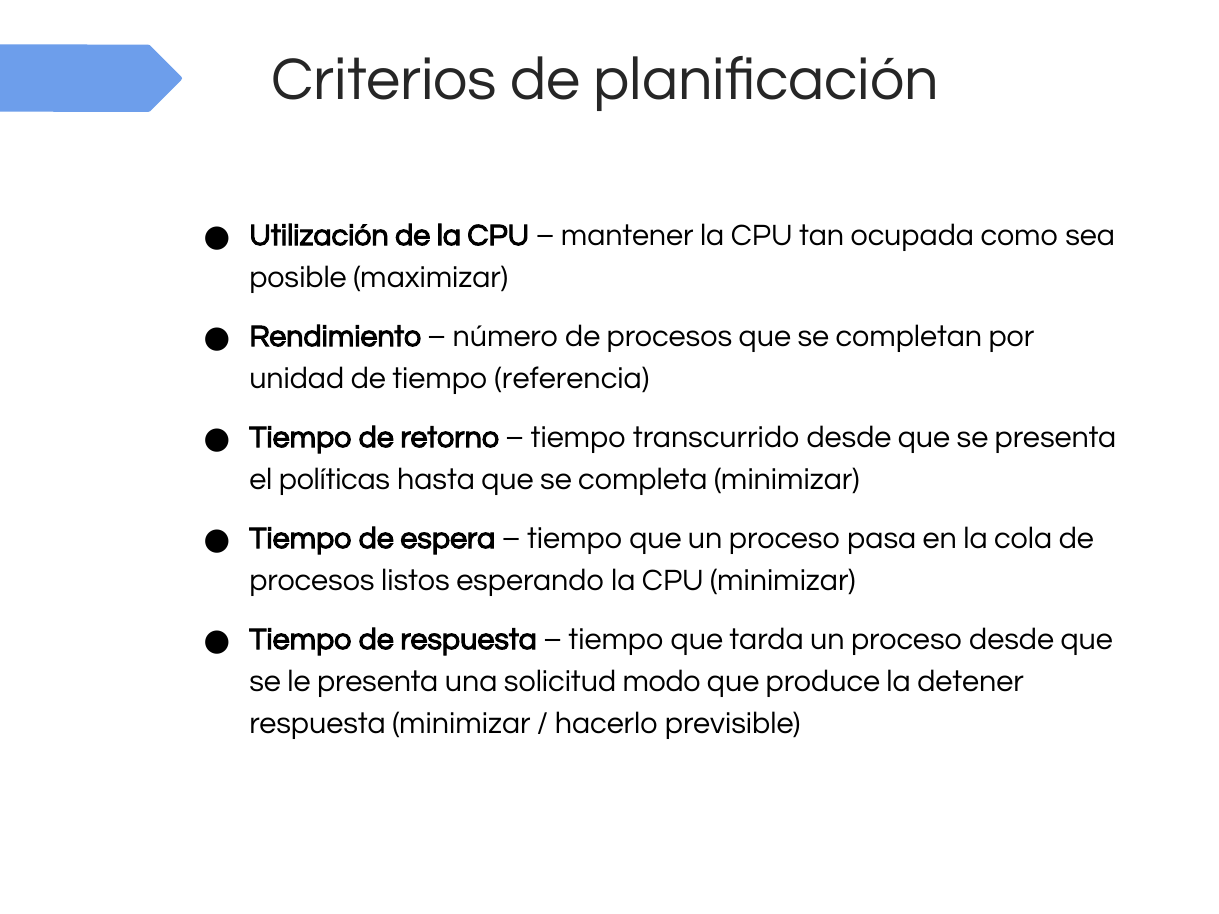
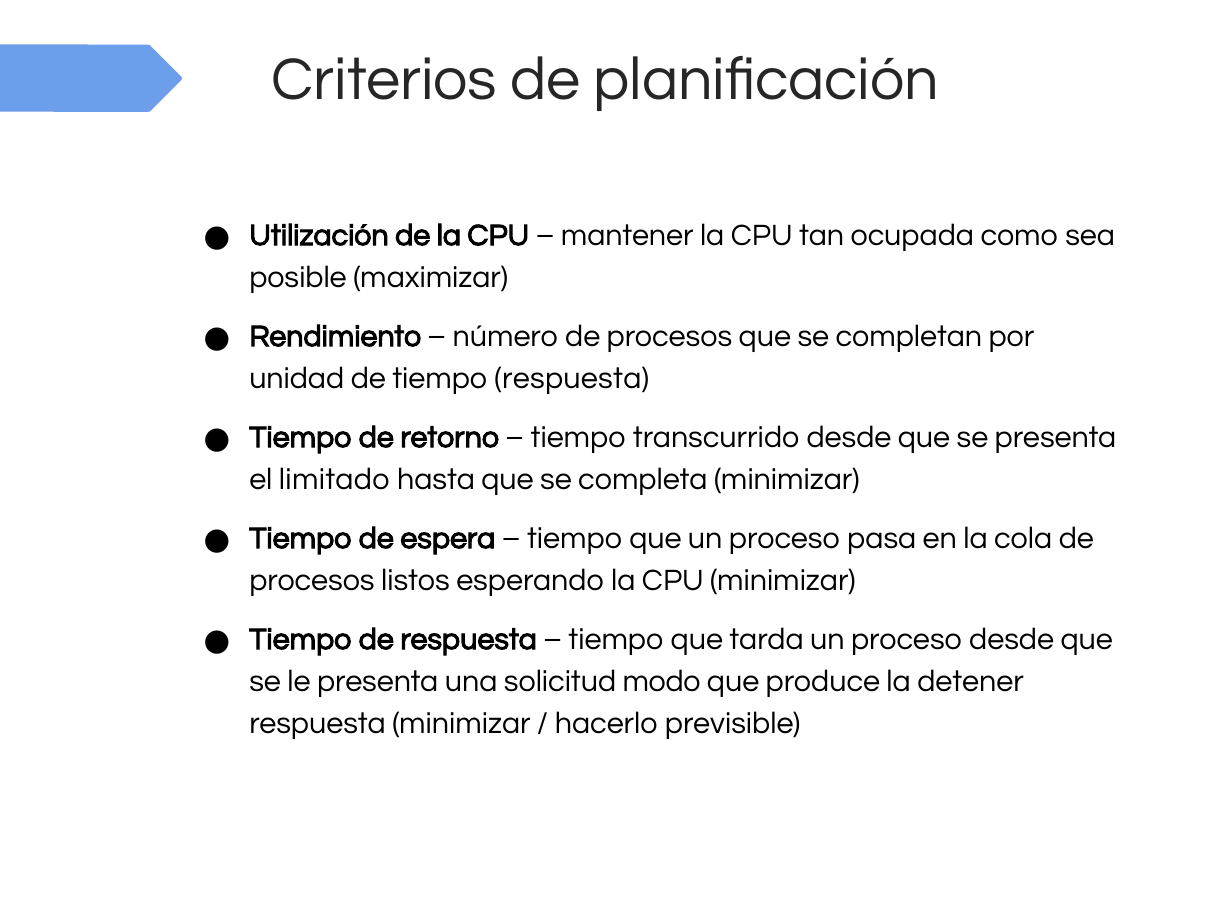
tiempo referencia: referencia -> respuesta
políticas: políticas -> limitado
